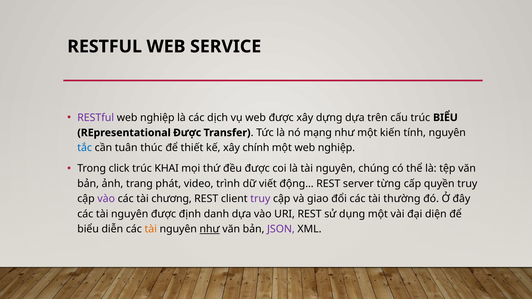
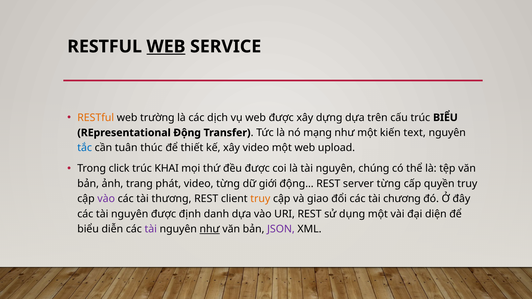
WEB at (166, 47) underline: none -> present
RESTful at (96, 118) colour: purple -> orange
nghiệp at (157, 118): nghiệp -> trường
Được at (187, 133): Được -> Động
tính: tính -> text
xây chính: chính -> video
một web nghiệp: nghiệp -> upload
video trình: trình -> từng
viết: viết -> giới
chương: chương -> thương
truy at (260, 199) colour: purple -> orange
thường: thường -> chương
tài at (151, 229) colour: orange -> purple
